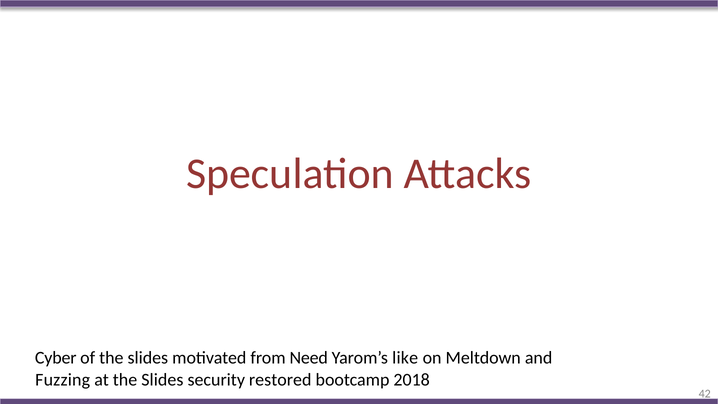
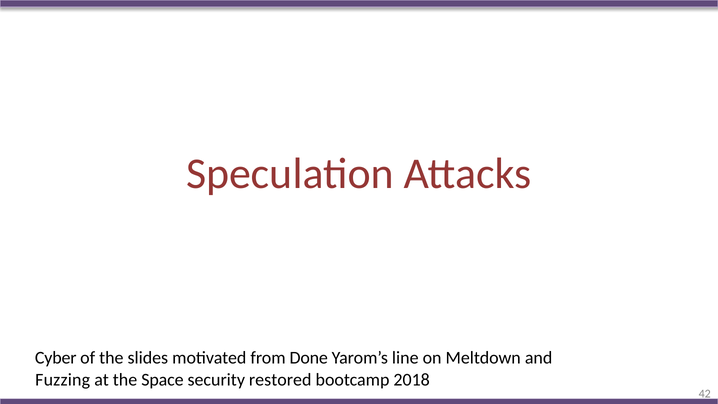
Need: Need -> Done
like: like -> line
at the Slides: Slides -> Space
